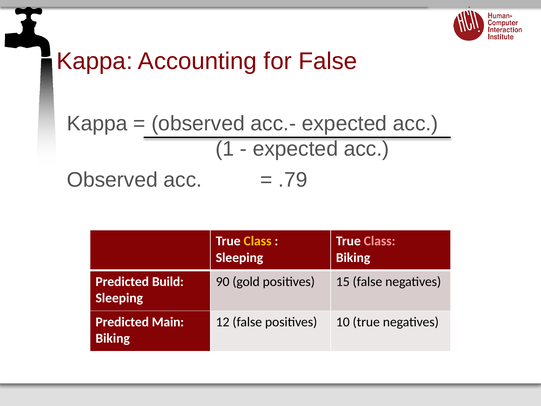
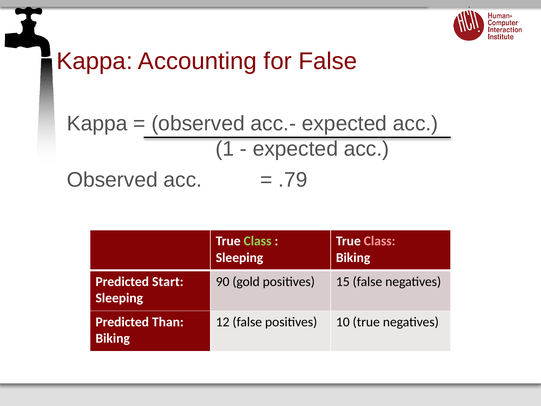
Class at (258, 241) colour: yellow -> light green
Build: Build -> Start
Main: Main -> Than
